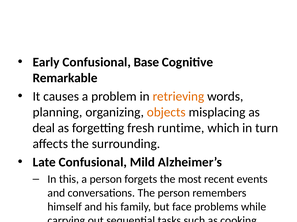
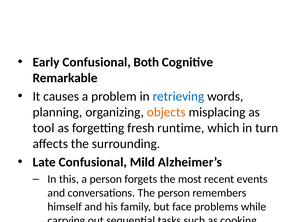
Base: Base -> Both
retrieving colour: orange -> blue
deal: deal -> tool
